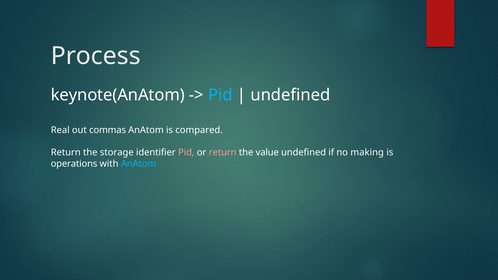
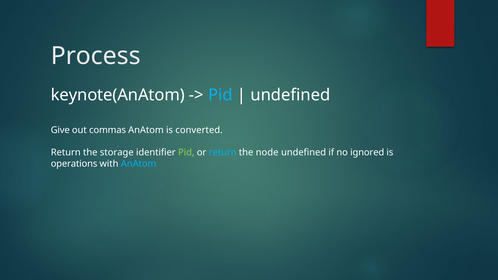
Real: Real -> Give
compared: compared -> converted
Pid at (186, 153) colour: pink -> light green
return at (223, 153) colour: pink -> light blue
value: value -> node
making: making -> ignored
